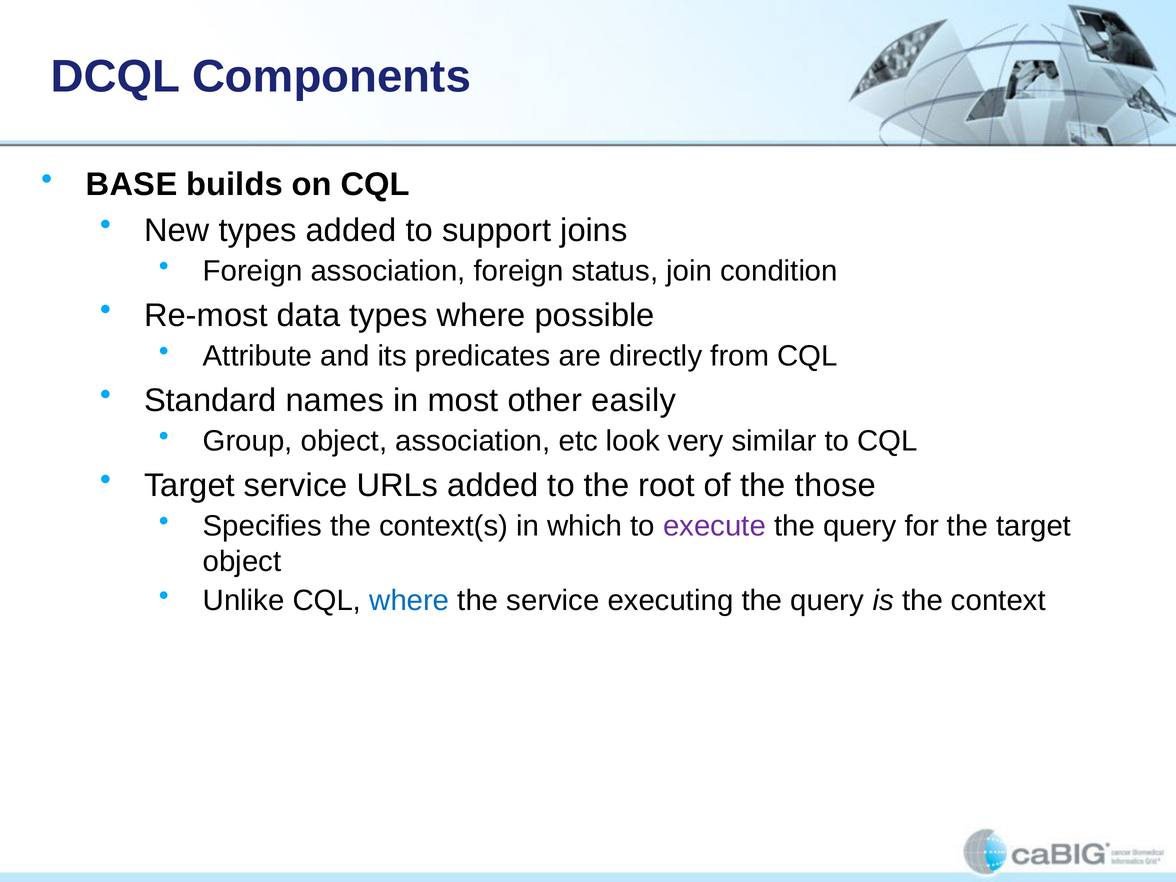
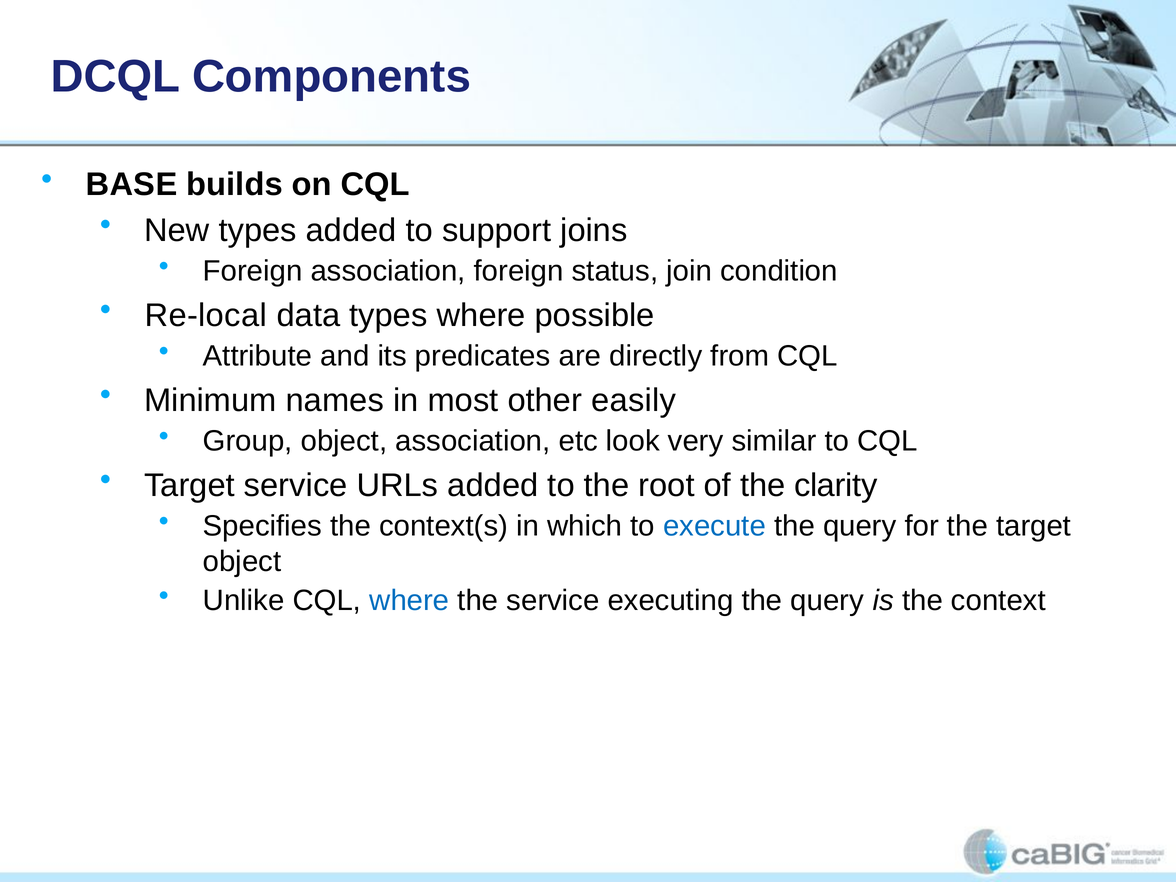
Re-most: Re-most -> Re-local
Standard: Standard -> Minimum
those: those -> clarity
execute colour: purple -> blue
